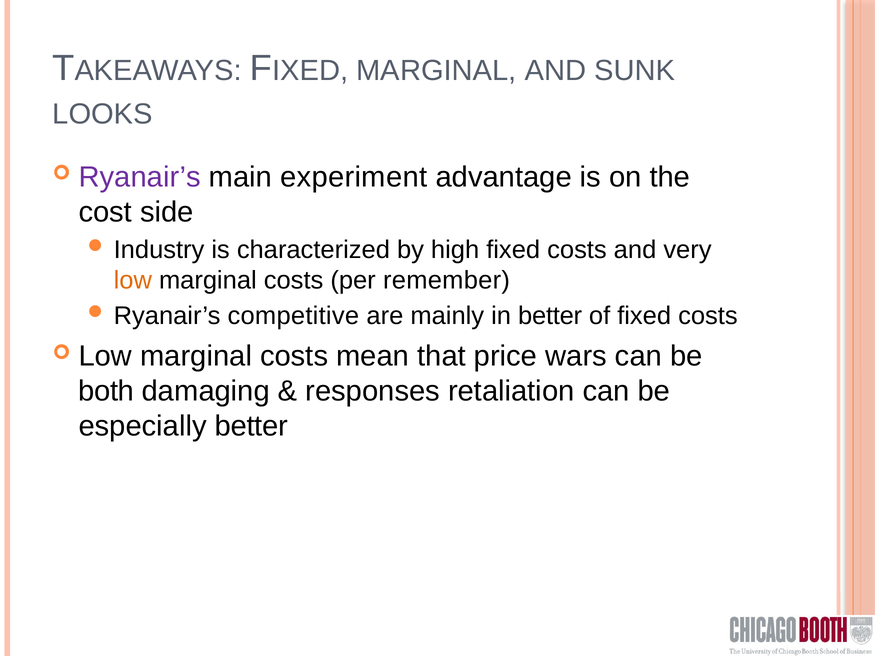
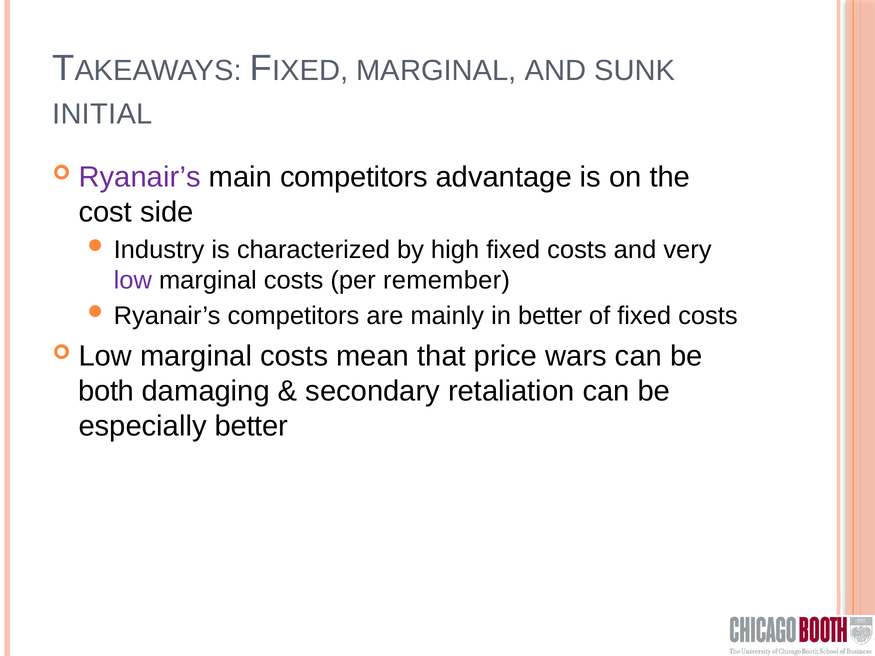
LOOKS: LOOKS -> INITIAL
main experiment: experiment -> competitors
low at (133, 280) colour: orange -> purple
Ryanair’s competitive: competitive -> competitors
responses: responses -> secondary
